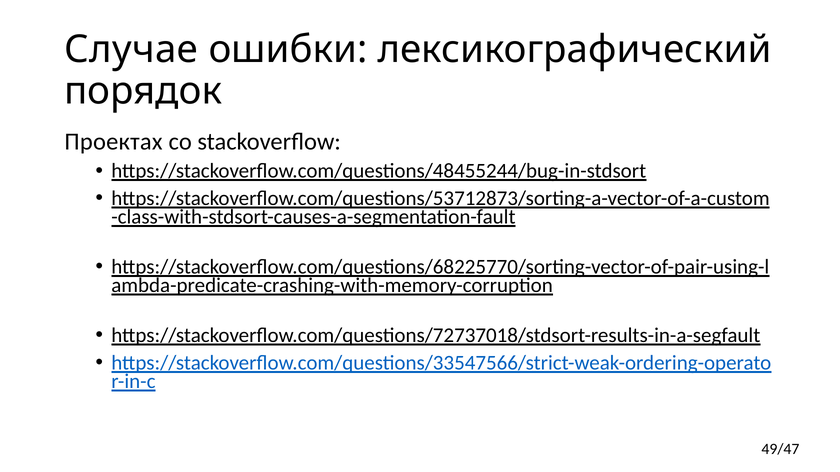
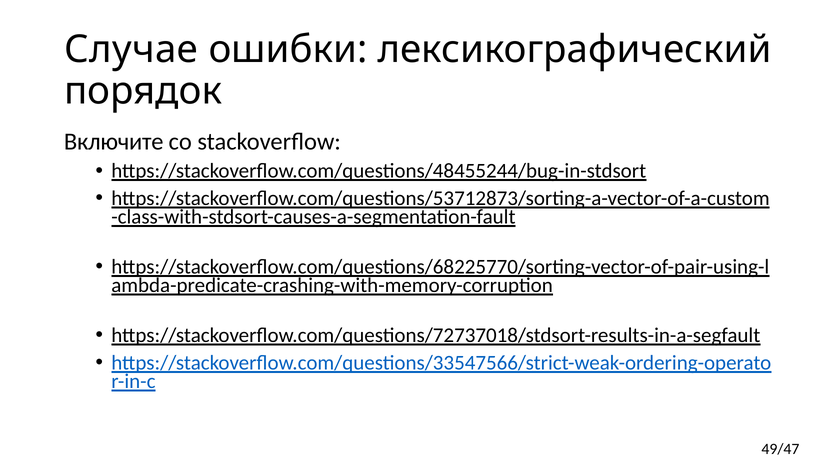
Проектах: Проектах -> Включите
